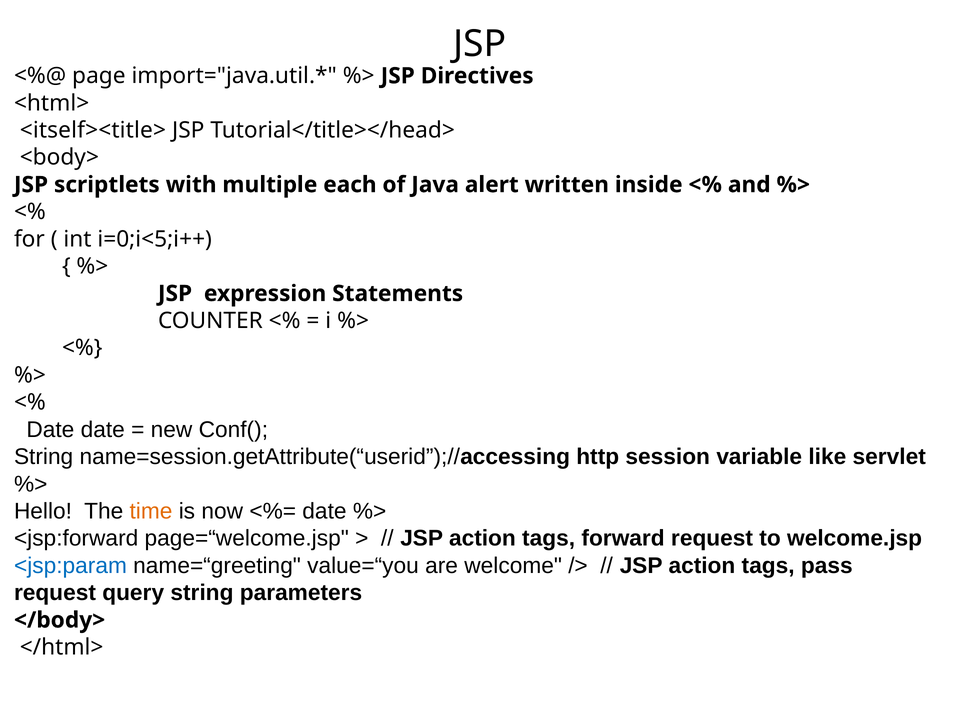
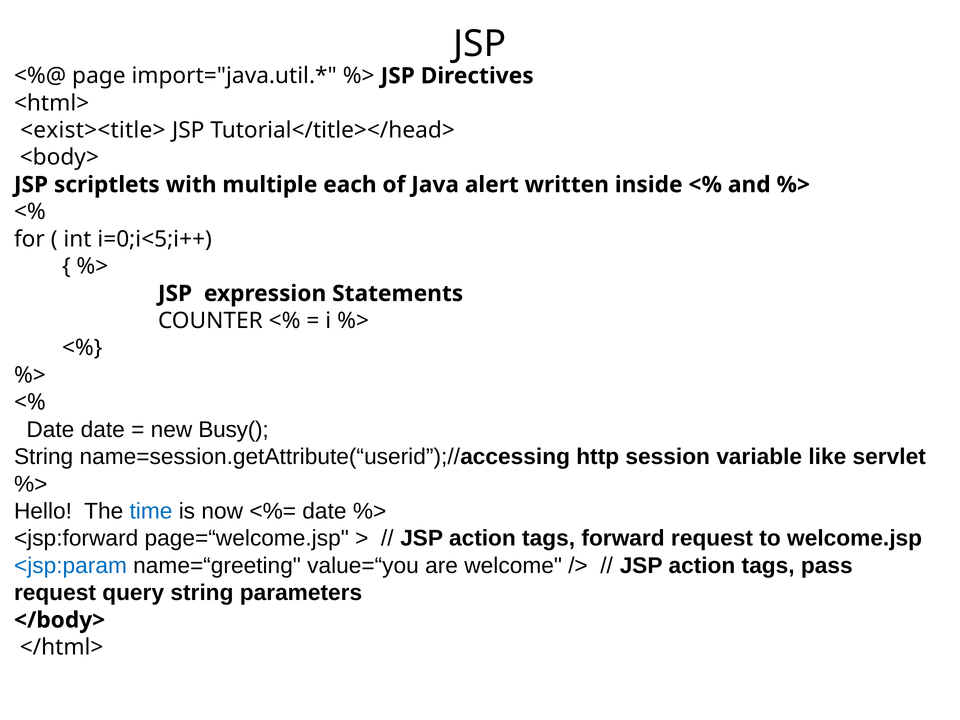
<itself><title>: <itself><title> -> <exist><title>
Conf(: Conf( -> Busy(
time colour: orange -> blue
